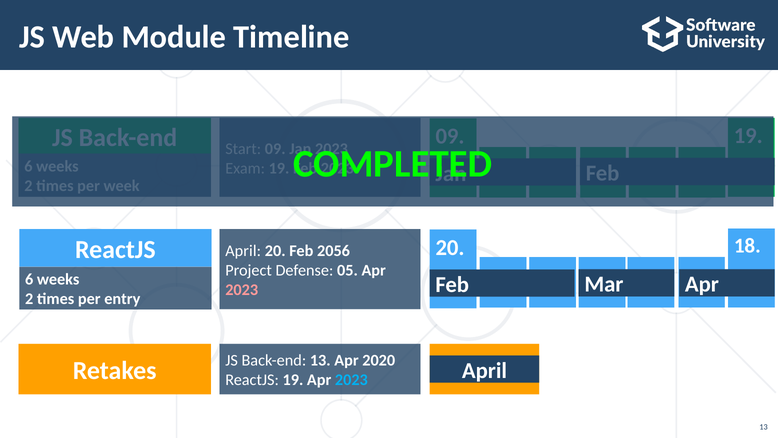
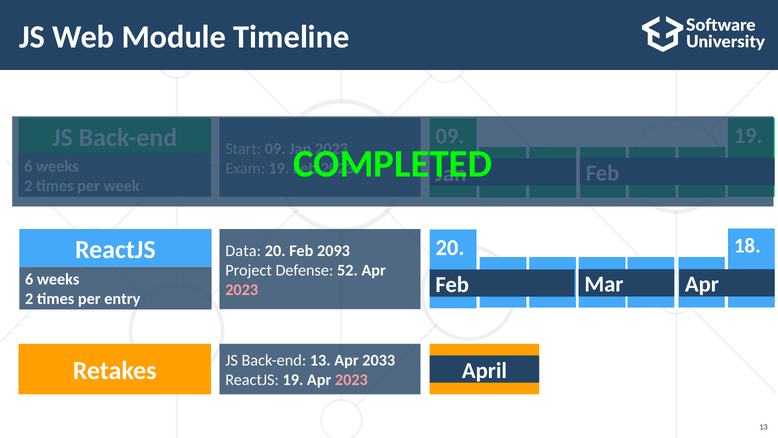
ReactJS April: April -> Data
2056: 2056 -> 2093
05: 05 -> 52
2020: 2020 -> 2033
2023 at (351, 380) colour: light blue -> pink
